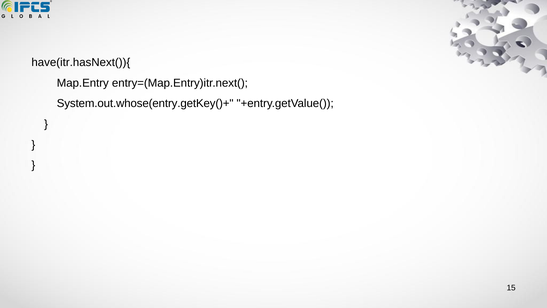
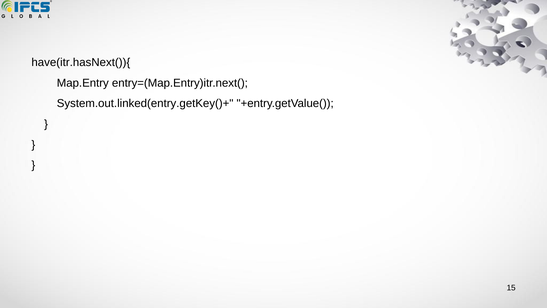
System.out.whose(entry.getKey()+: System.out.whose(entry.getKey()+ -> System.out.linked(entry.getKey()+
